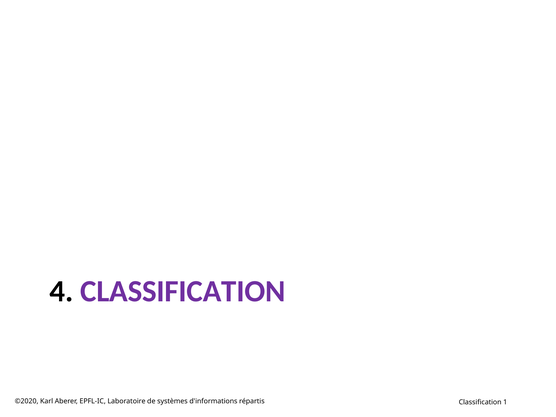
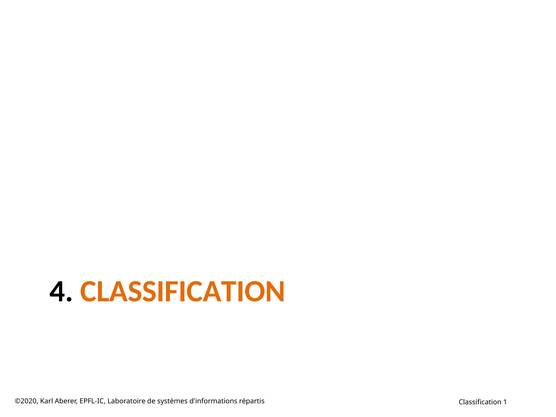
CLASSIFICATION at (183, 291) colour: purple -> orange
